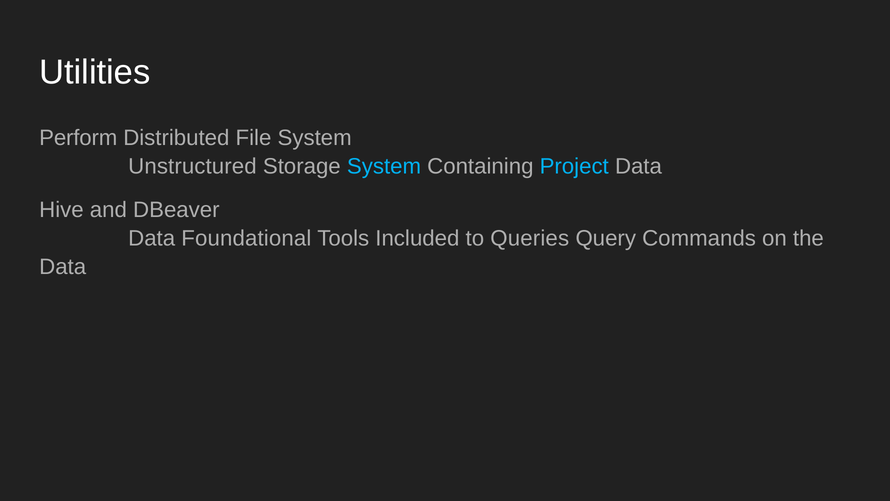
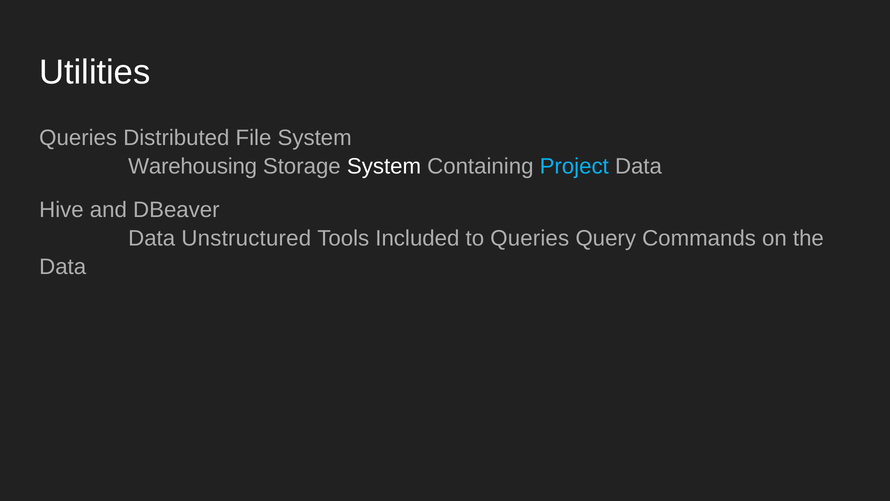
Perform at (78, 138): Perform -> Queries
Unstructured: Unstructured -> Warehousing
System at (384, 166) colour: light blue -> white
Foundational: Foundational -> Unstructured
